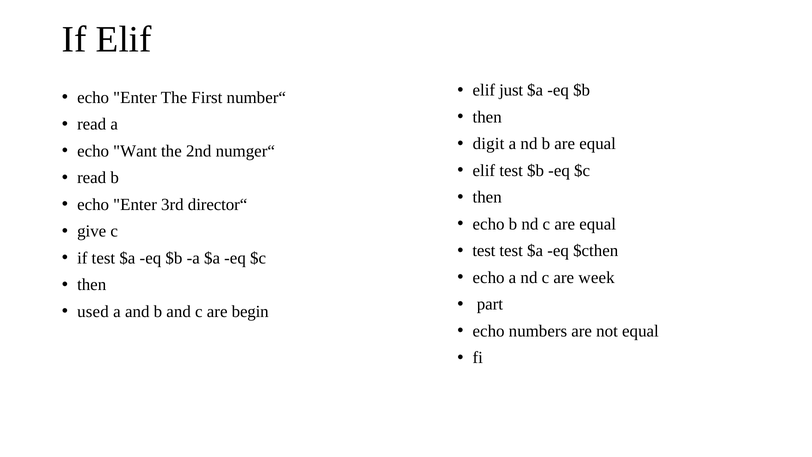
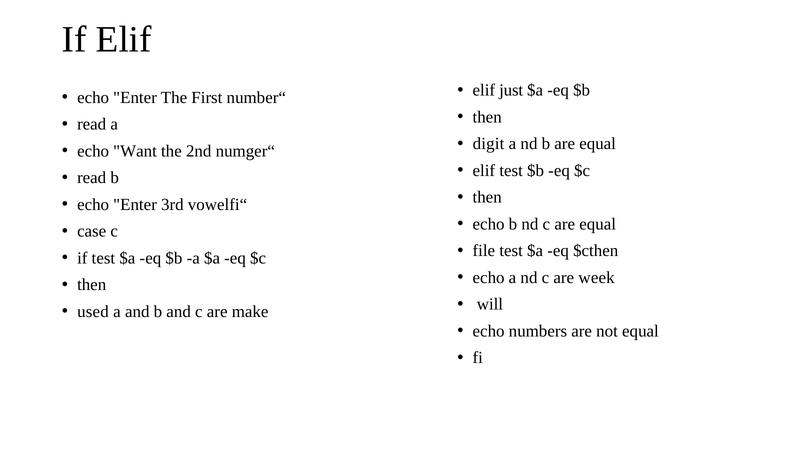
director“: director“ -> vowelfi“
give: give -> case
test at (484, 251): test -> file
part: part -> will
begin: begin -> make
